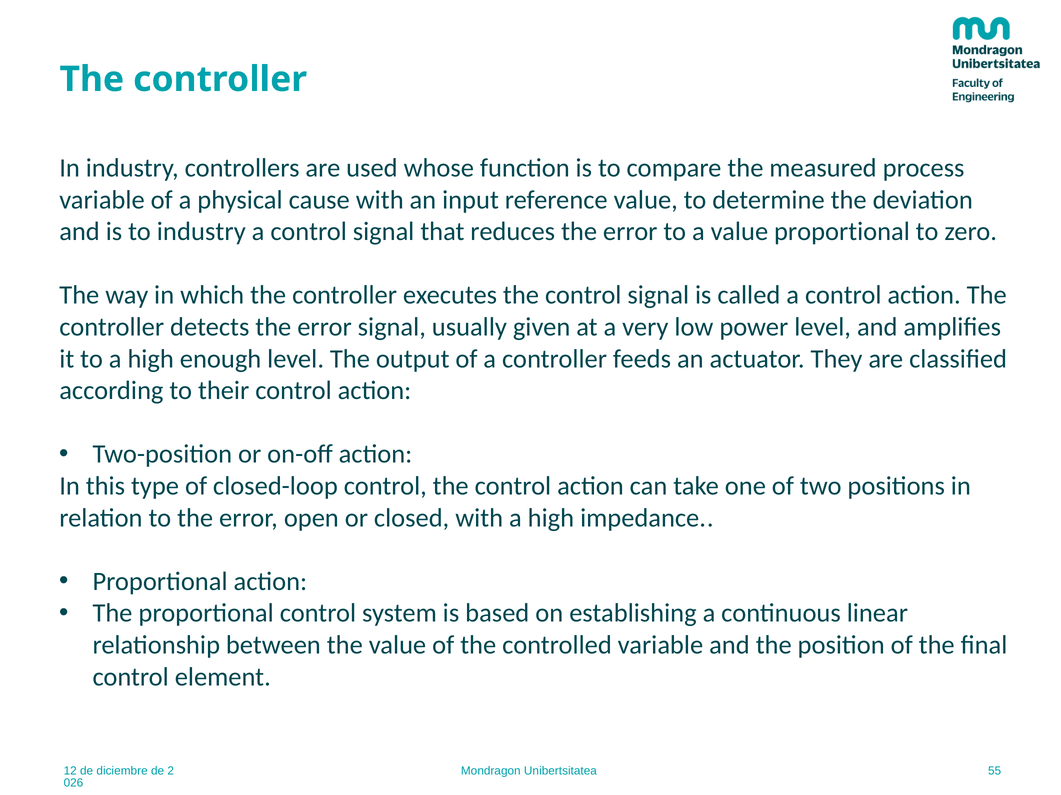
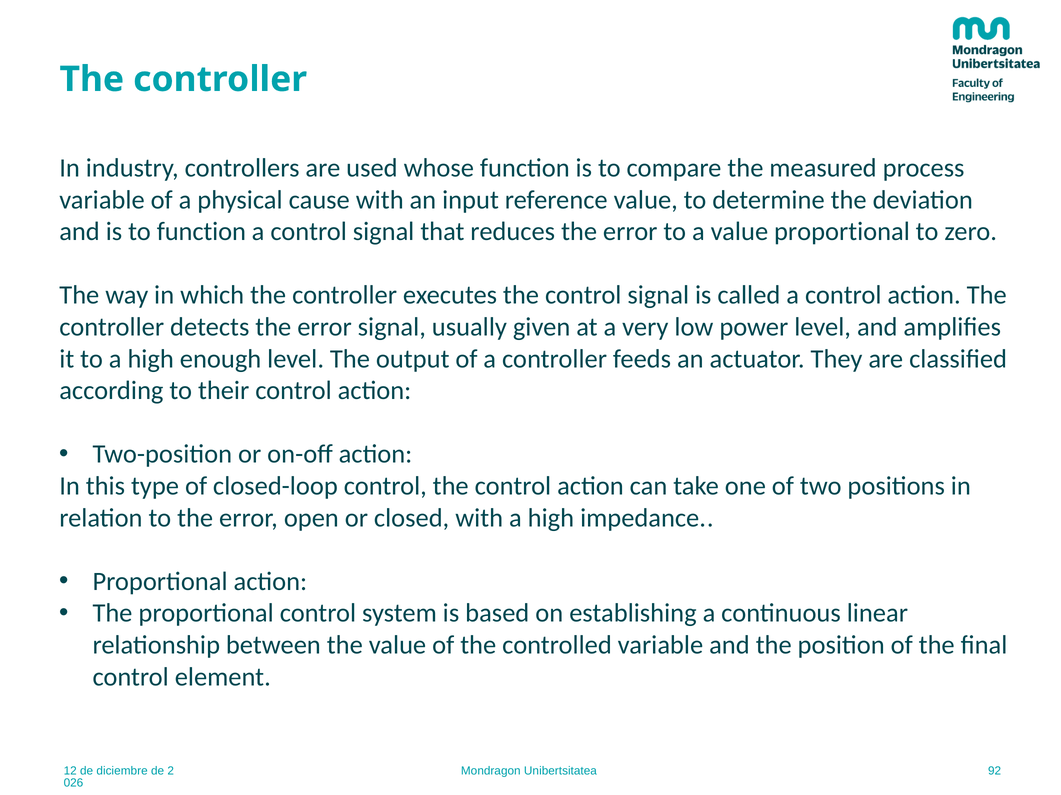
to industry: industry -> function
55: 55 -> 92
